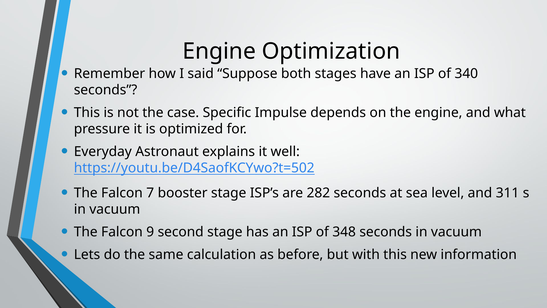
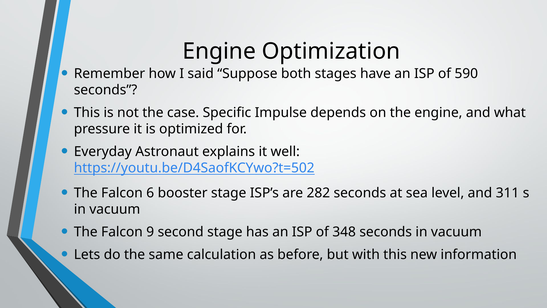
340: 340 -> 590
7: 7 -> 6
